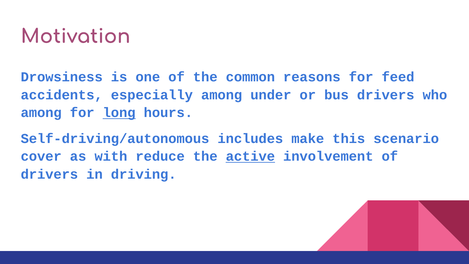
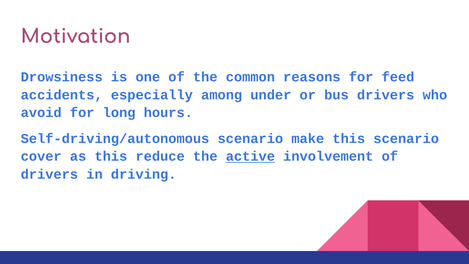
among at (41, 113): among -> avoid
long underline: present -> none
Self-driving/autonomous includes: includes -> scenario
as with: with -> this
